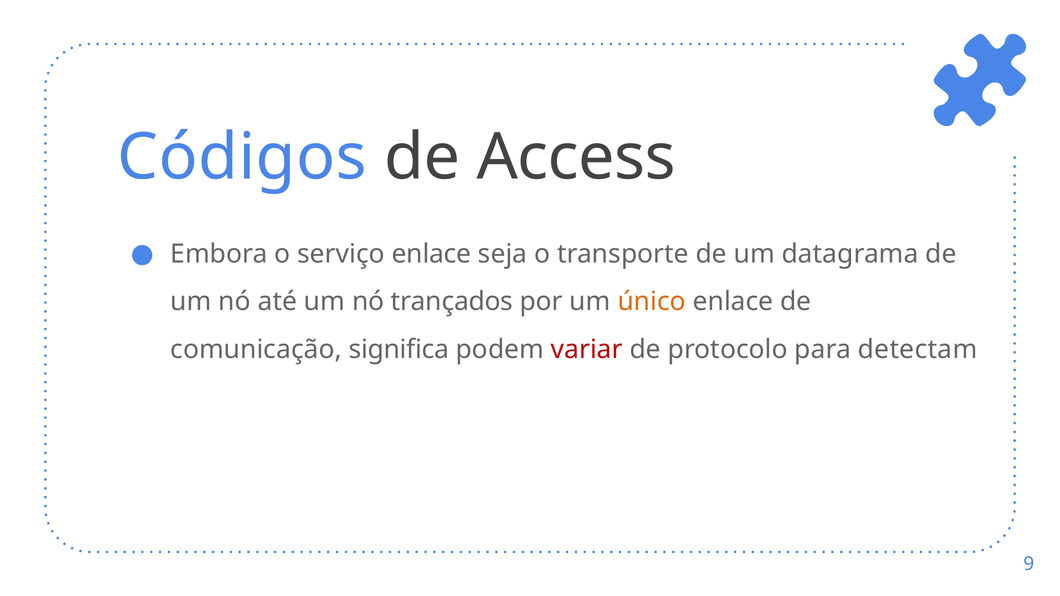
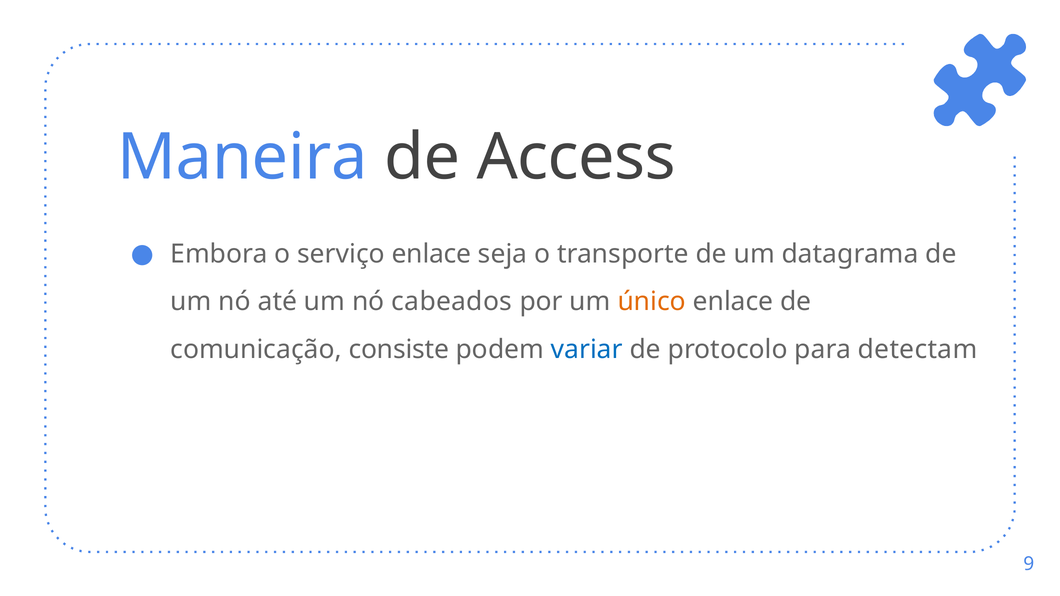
Códigos: Códigos -> Maneira
trançados: trançados -> cabeados
significa: significa -> consiste
variar colour: red -> blue
